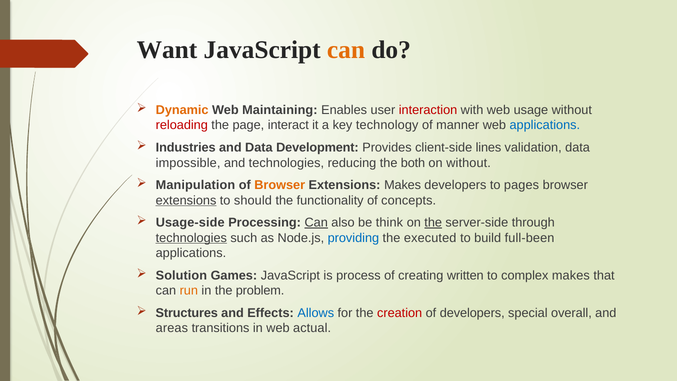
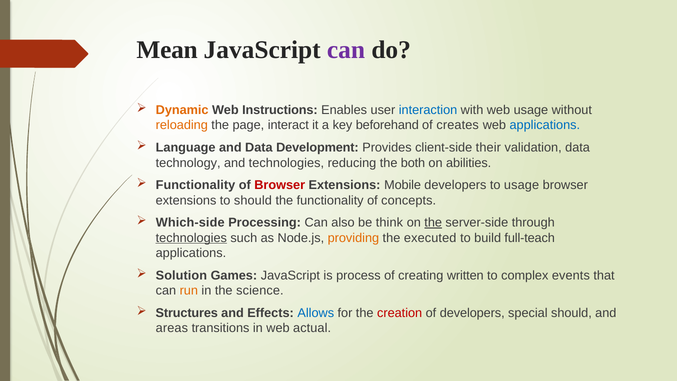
Want: Want -> Mean
can at (346, 50) colour: orange -> purple
Maintaining: Maintaining -> Instructions
interaction colour: red -> blue
reloading colour: red -> orange
technology: technology -> beforehand
manner: manner -> creates
Industries: Industries -> Language
lines: lines -> their
impossible: impossible -> technology
on without: without -> abilities
Manipulation at (195, 185): Manipulation -> Functionality
Browser at (280, 185) colour: orange -> red
Extensions Makes: Makes -> Mobile
to pages: pages -> usage
extensions at (186, 200) underline: present -> none
Usage-side: Usage-side -> Which-side
Can at (316, 223) underline: present -> none
providing colour: blue -> orange
full-been: full-been -> full-teach
complex makes: makes -> events
problem: problem -> science
special overall: overall -> should
